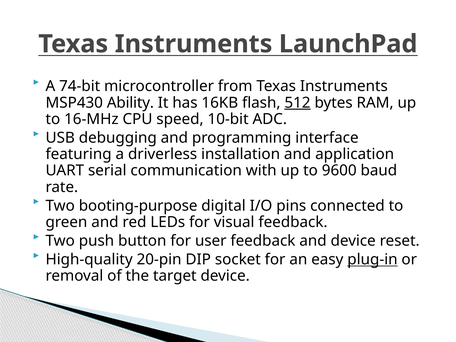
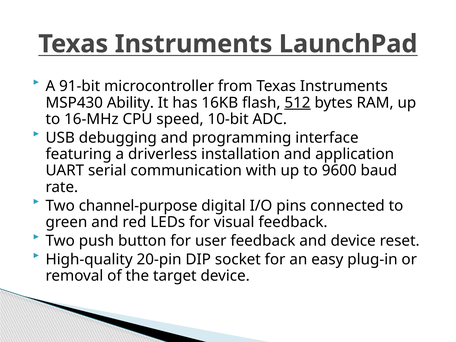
74-bit: 74-bit -> 91-bit
booting-purpose: booting-purpose -> channel-purpose
plug-in underline: present -> none
